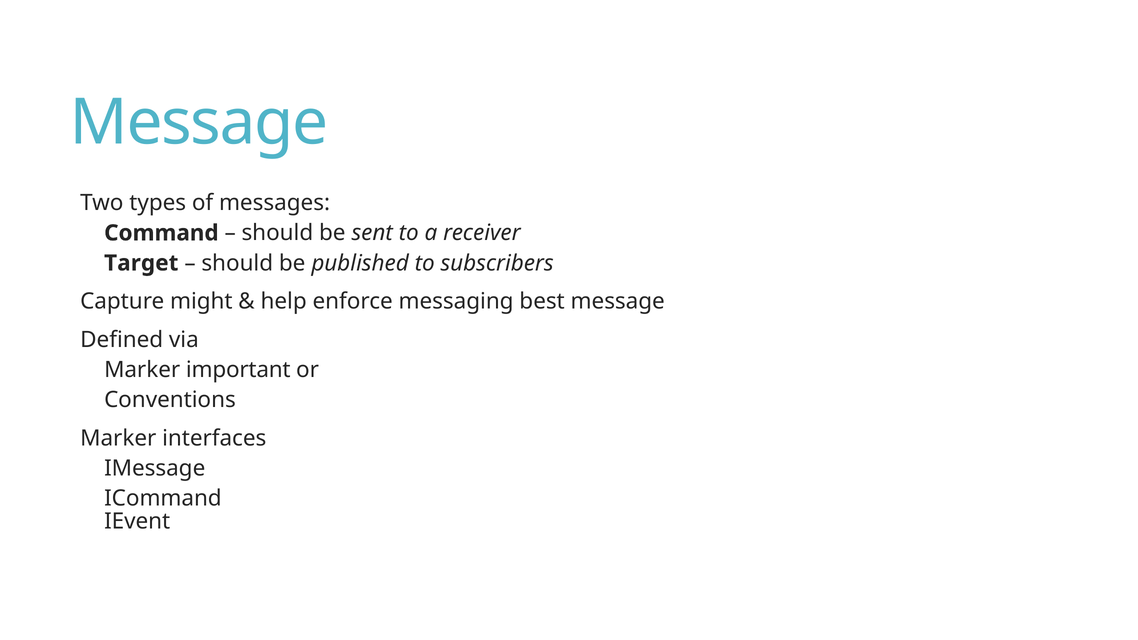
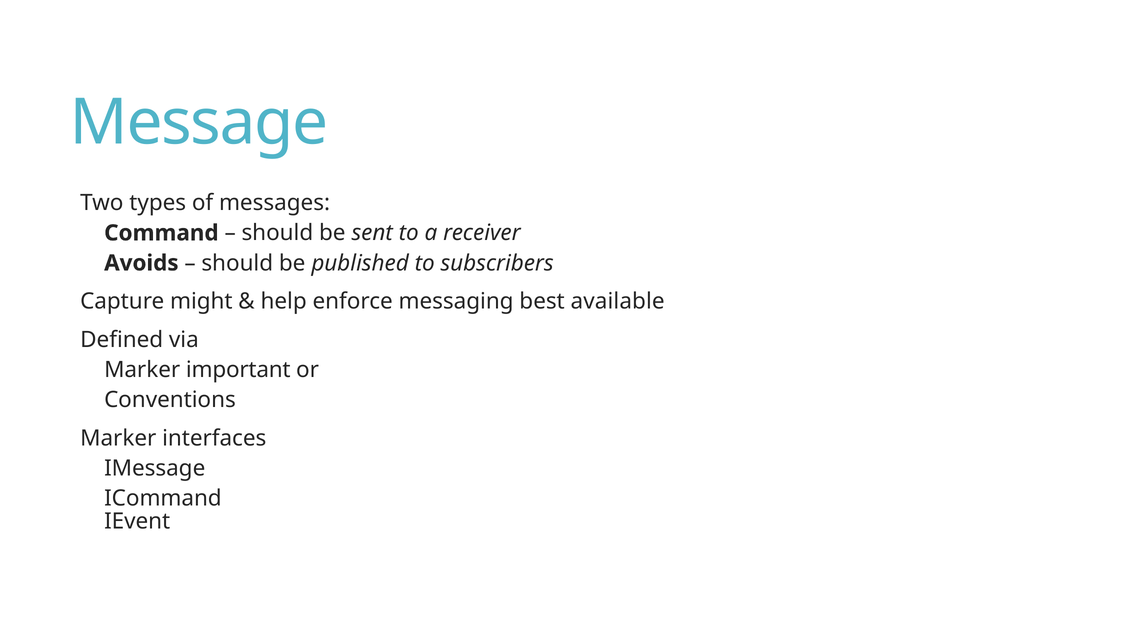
Target: Target -> Avoids
best message: message -> available
